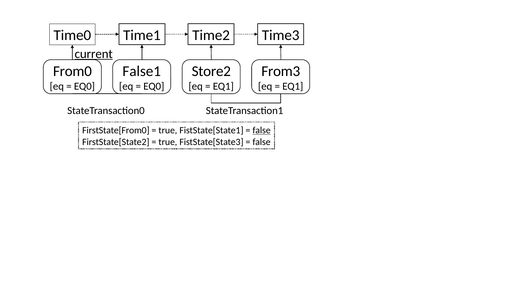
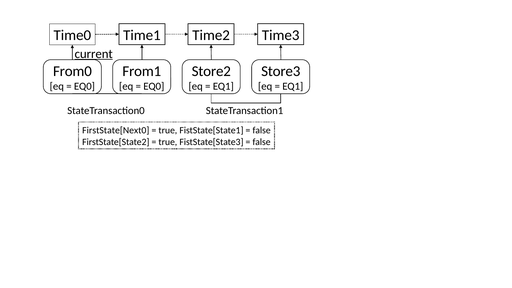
False1: False1 -> From1
From3: From3 -> Store3
FirstState[From0: FirstState[From0 -> FirstState[Next0
false at (262, 130) underline: present -> none
